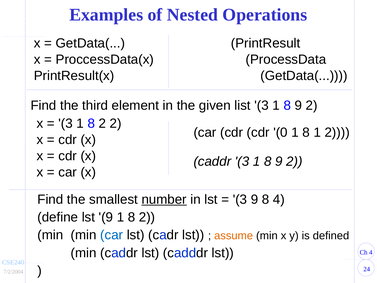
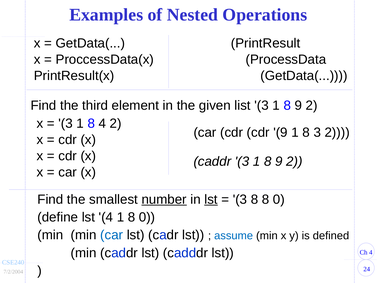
3 1 8 2: 2 -> 4
cdr 0: 0 -> 9
8 1: 1 -> 3
lst at (211, 199) underline: none -> present
3 9: 9 -> 8
4 at (279, 199): 4 -> 0
lst 9: 9 -> 4
2 at (147, 217): 2 -> 0
assume colour: orange -> blue
